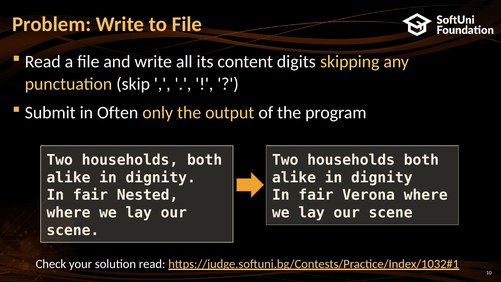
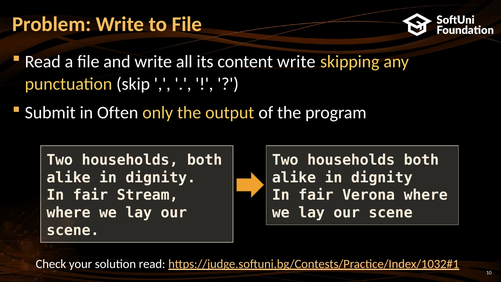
content digits: digits -> write
Nested: Nested -> Stream
